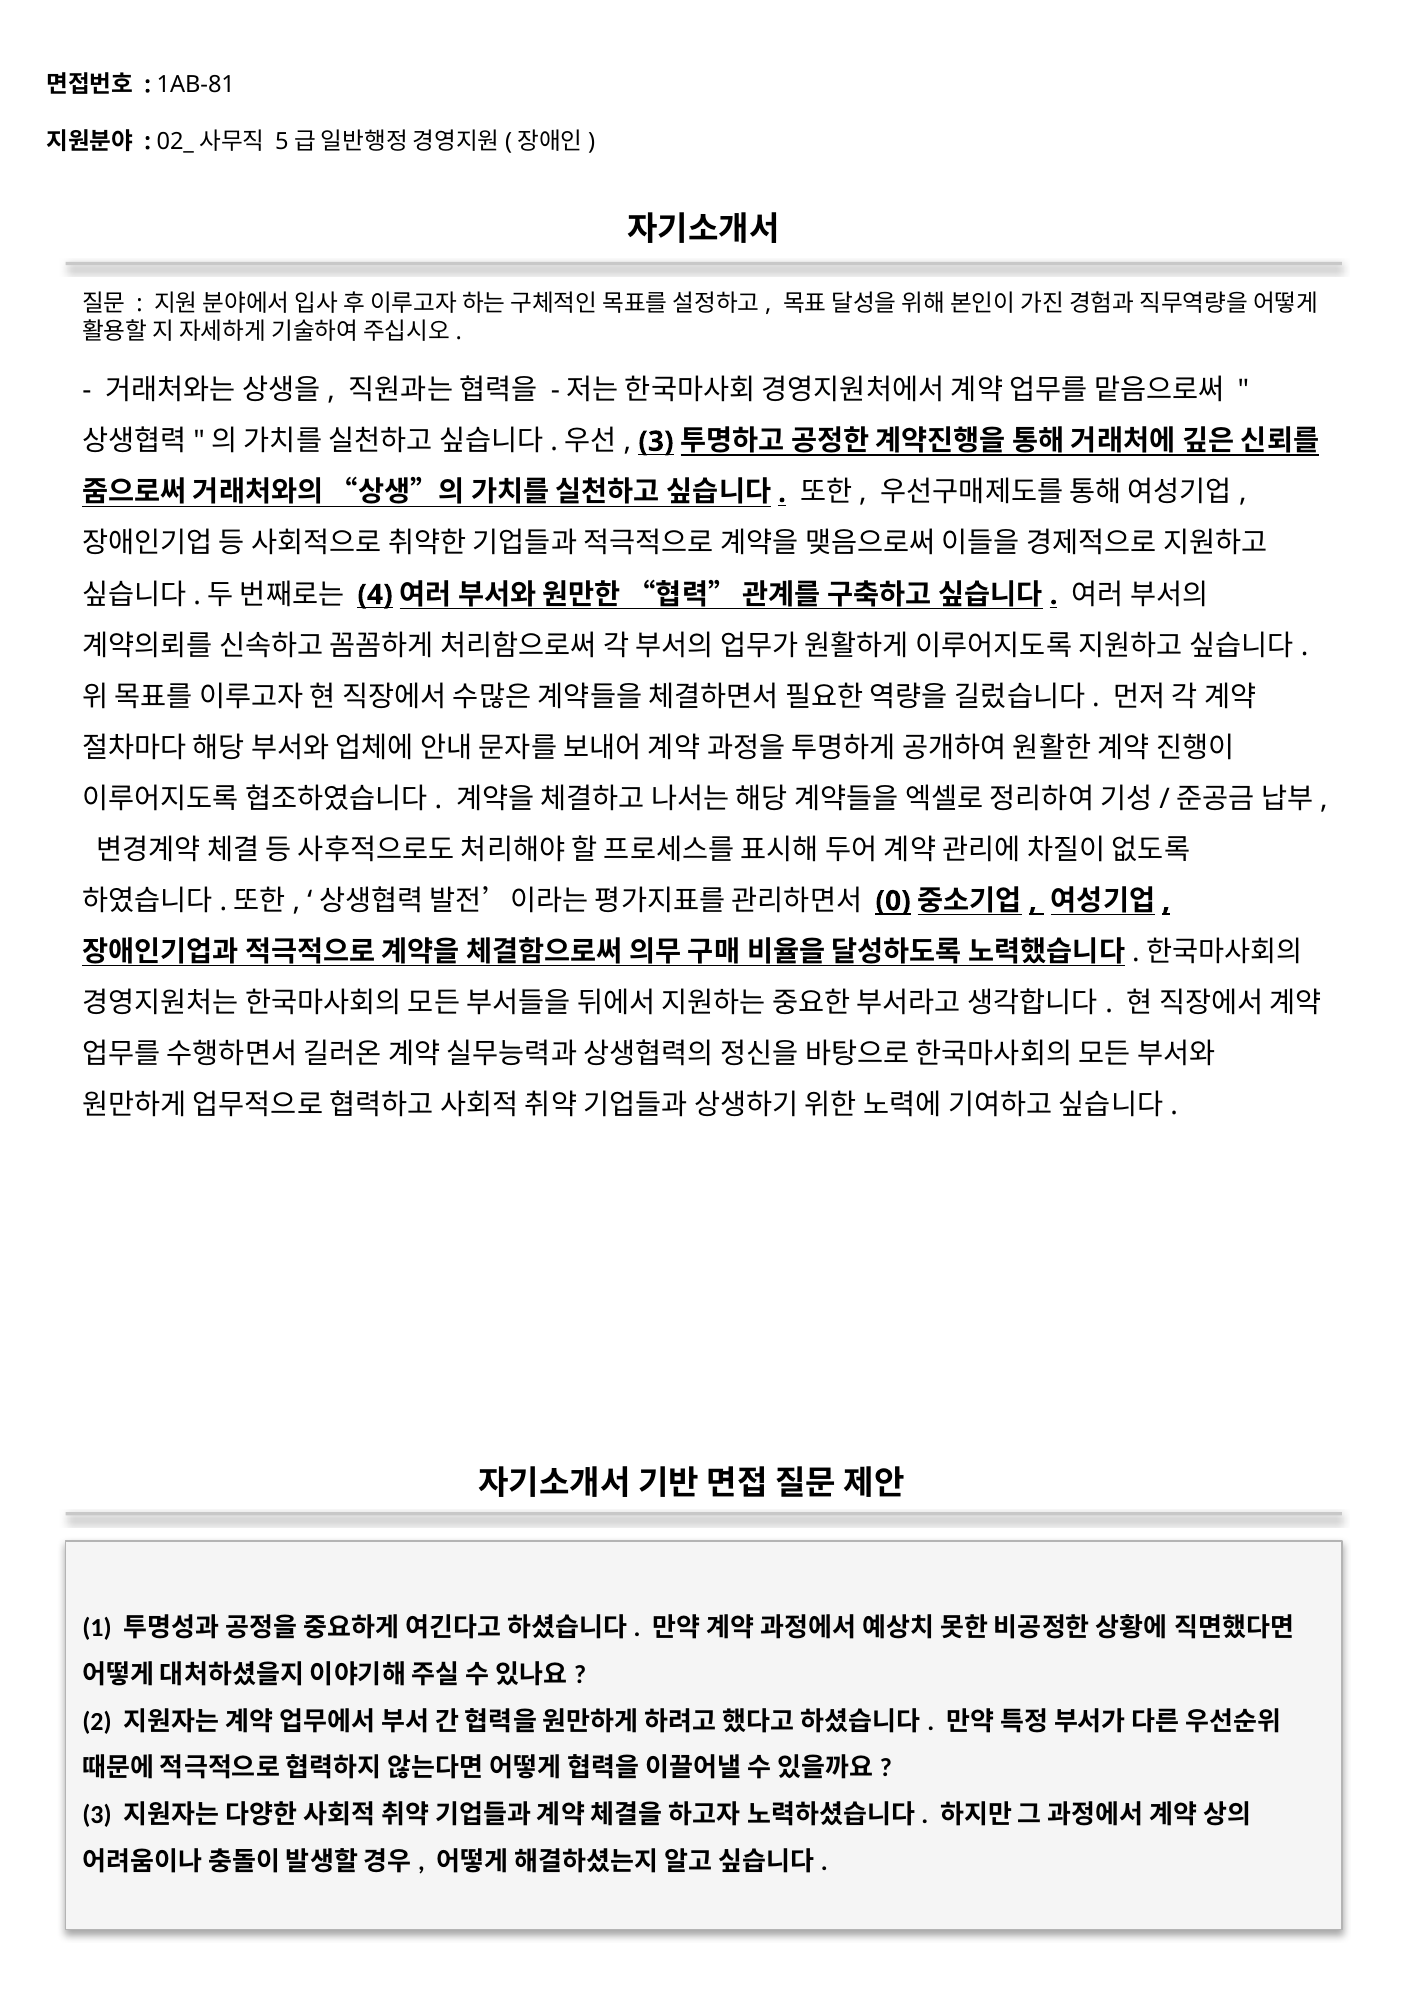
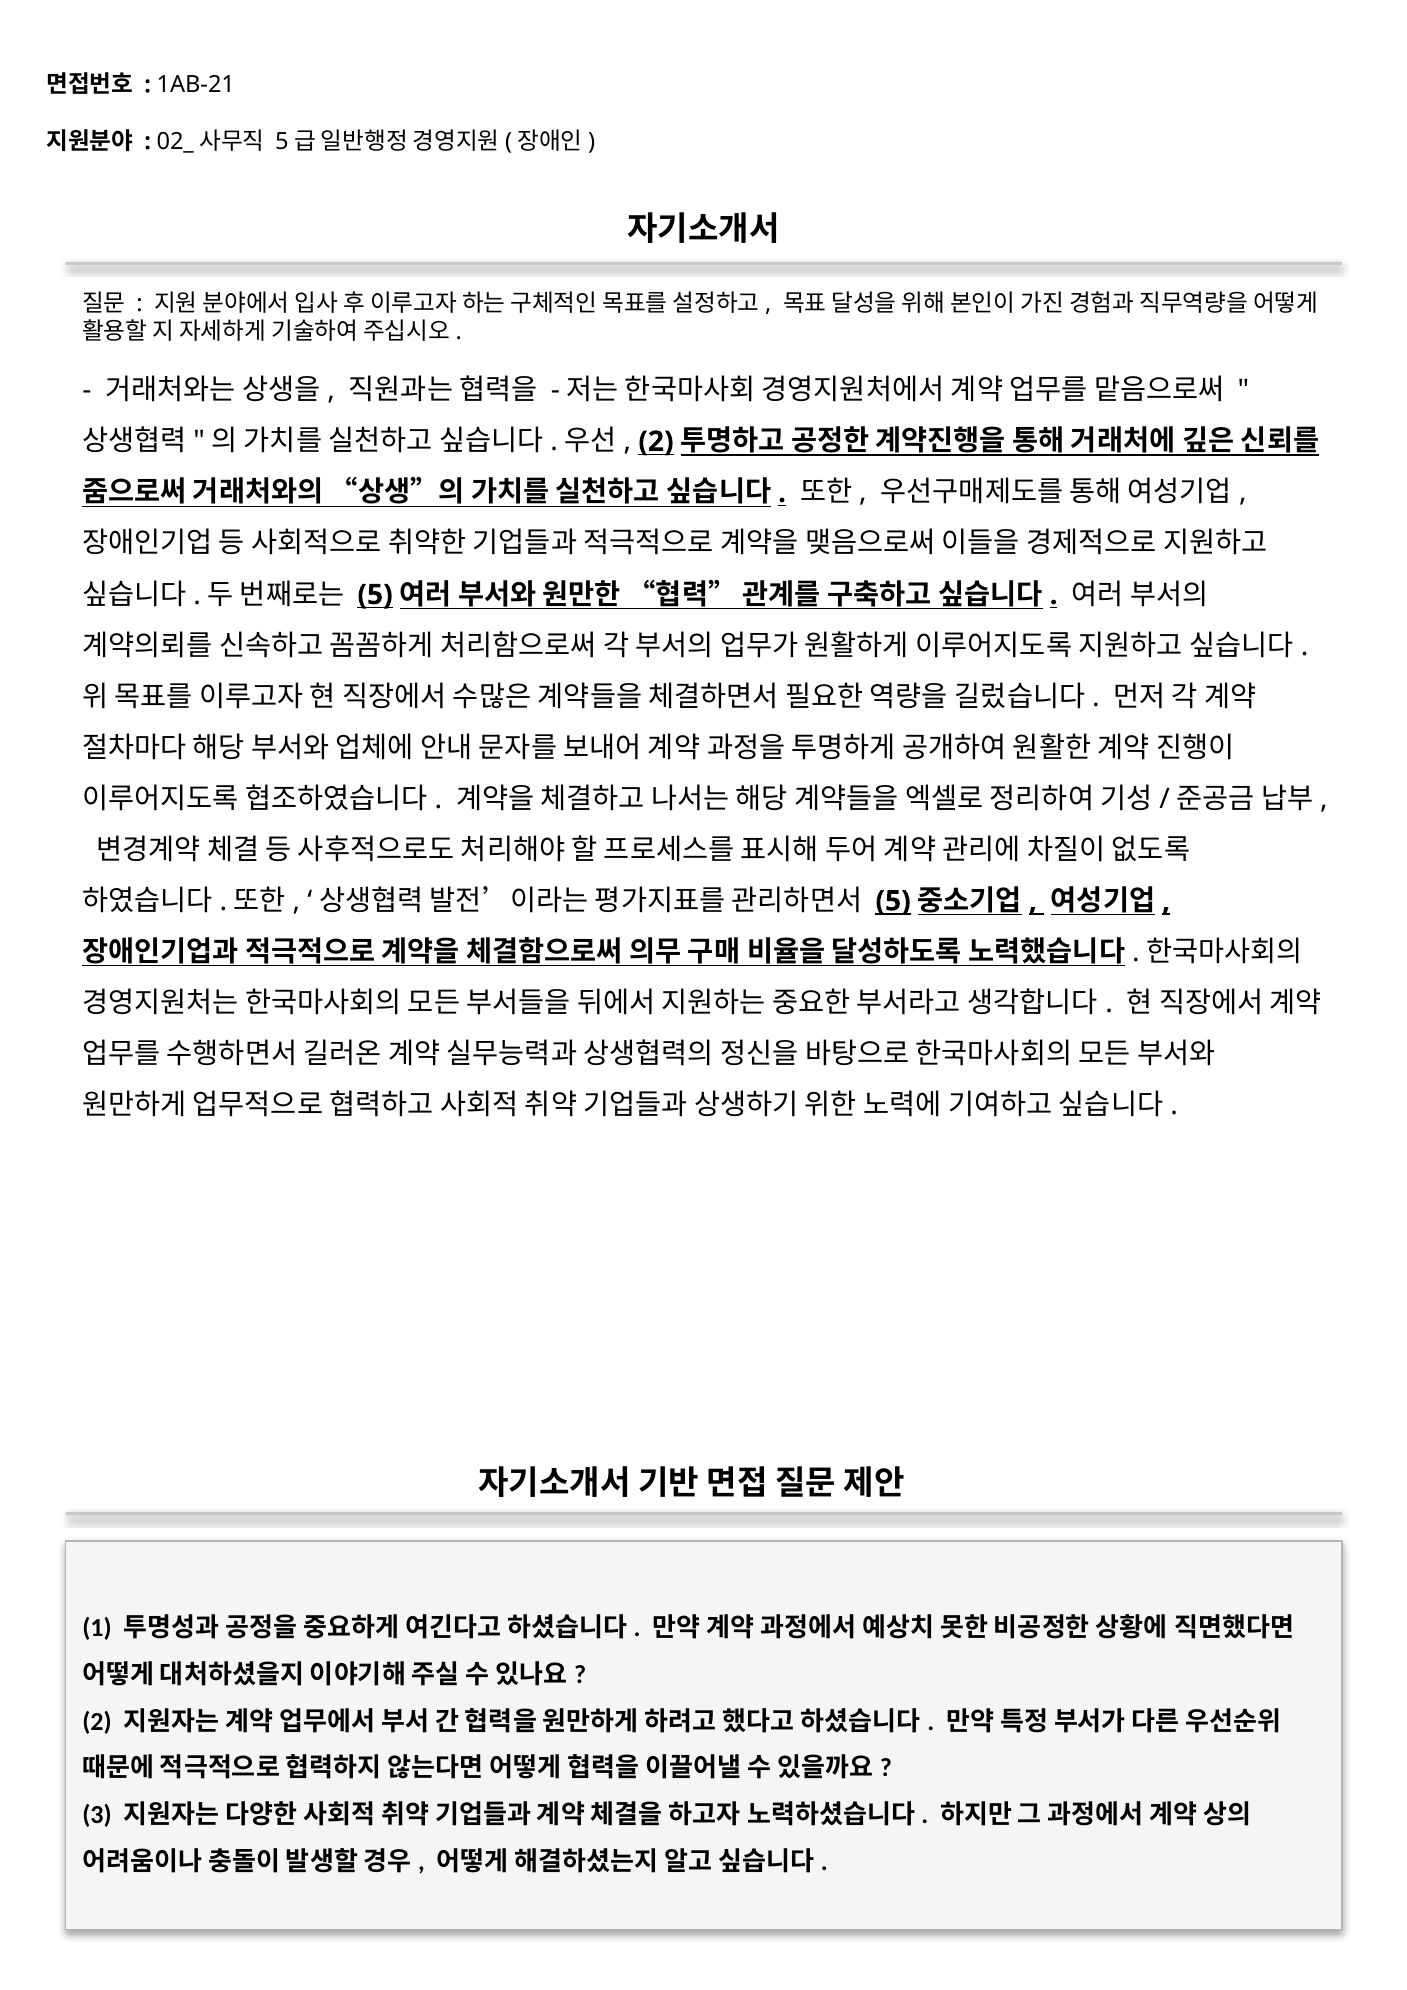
1AB-81: 1AB-81 -> 1AB-21
3 at (656, 441): 3 -> 2
4 at (375, 595): 4 -> 5
0 at (893, 901): 0 -> 5
